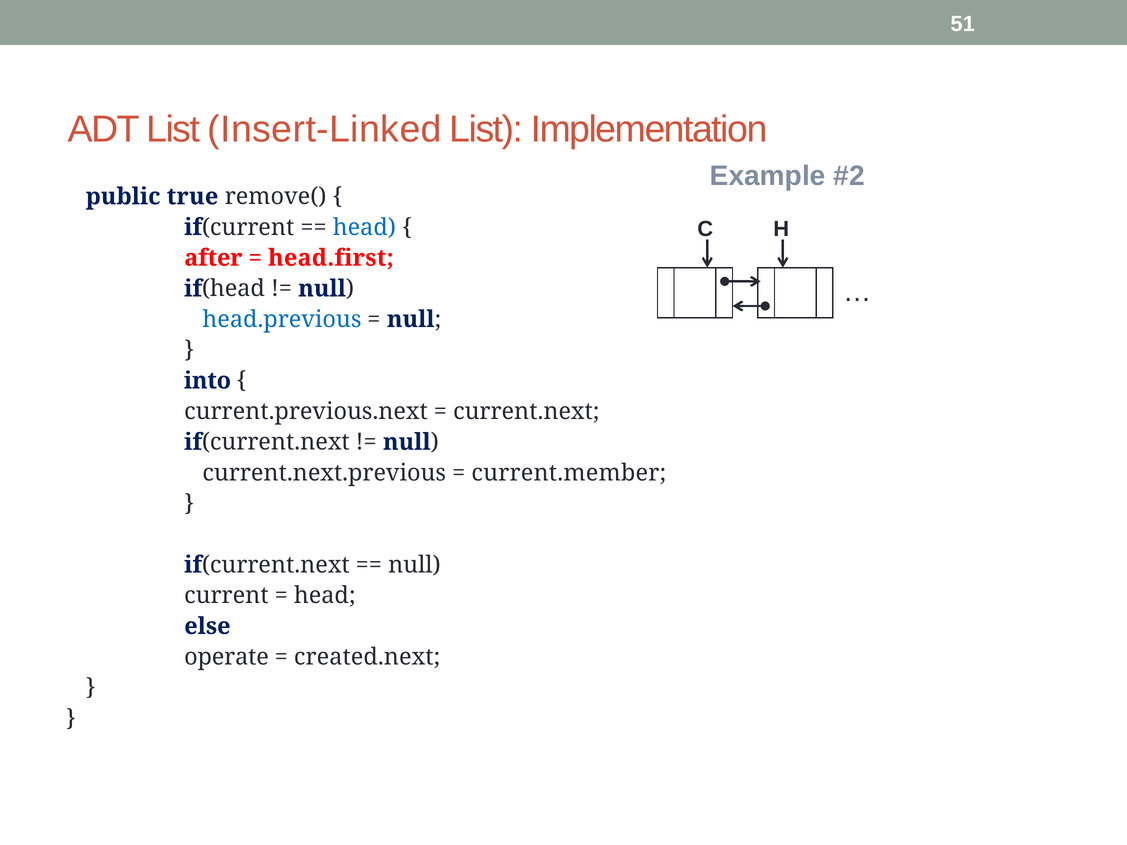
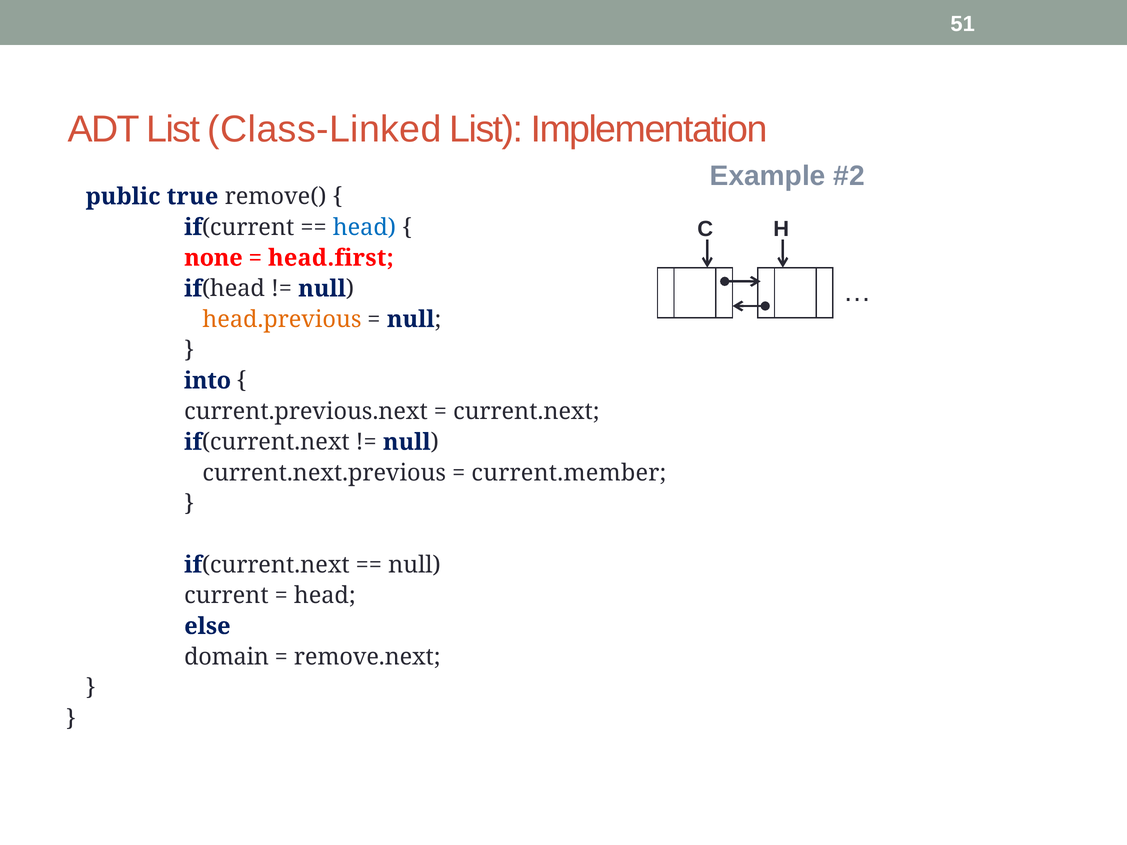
Insert-Linked: Insert-Linked -> Class-Linked
after: after -> none
head.previous colour: blue -> orange
operate: operate -> domain
created.next: created.next -> remove.next
